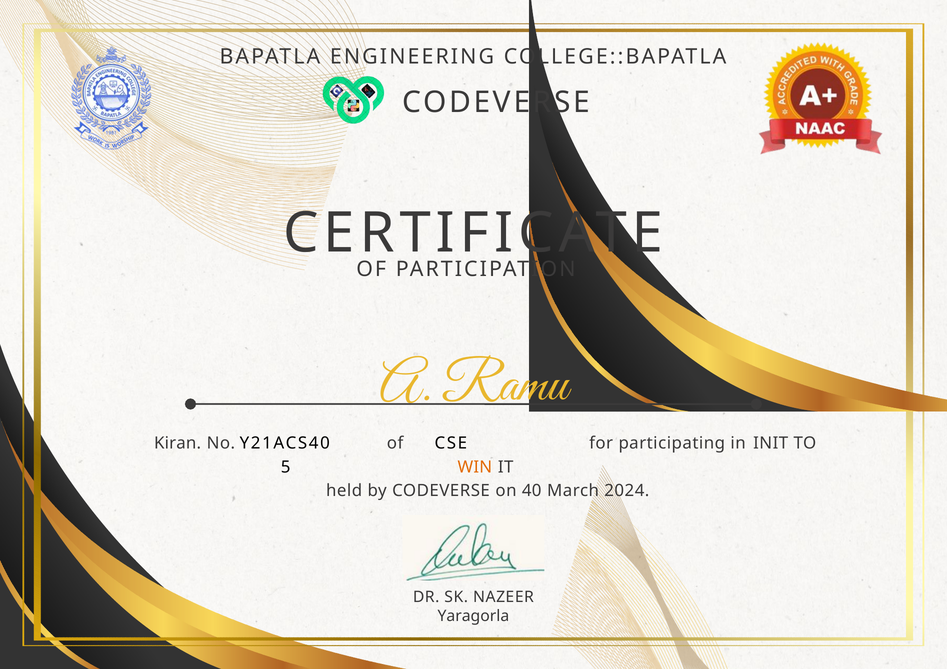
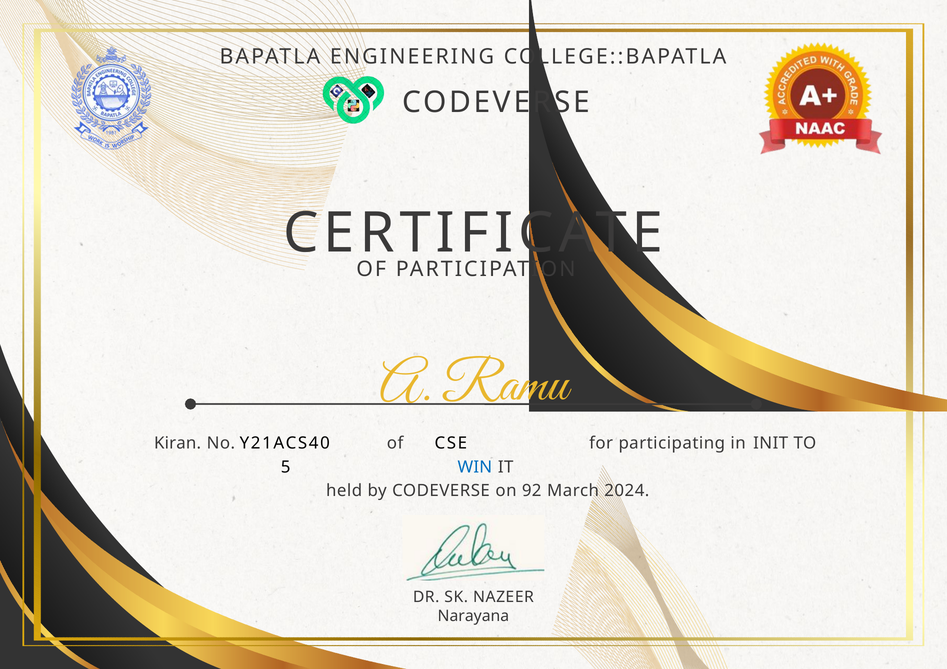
WIN colour: orange -> blue
40: 40 -> 92
Yaragorla: Yaragorla -> Narayana
